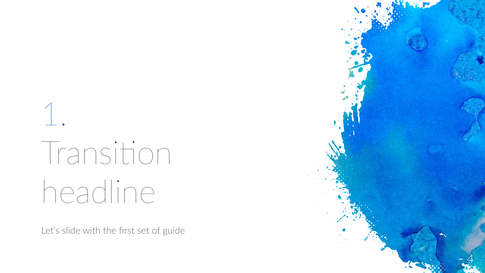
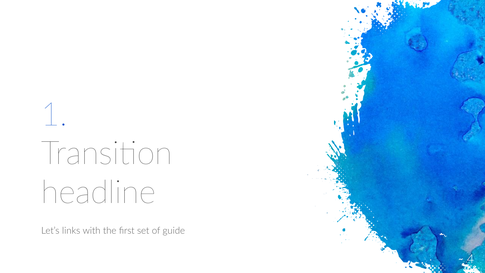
slide: slide -> links
